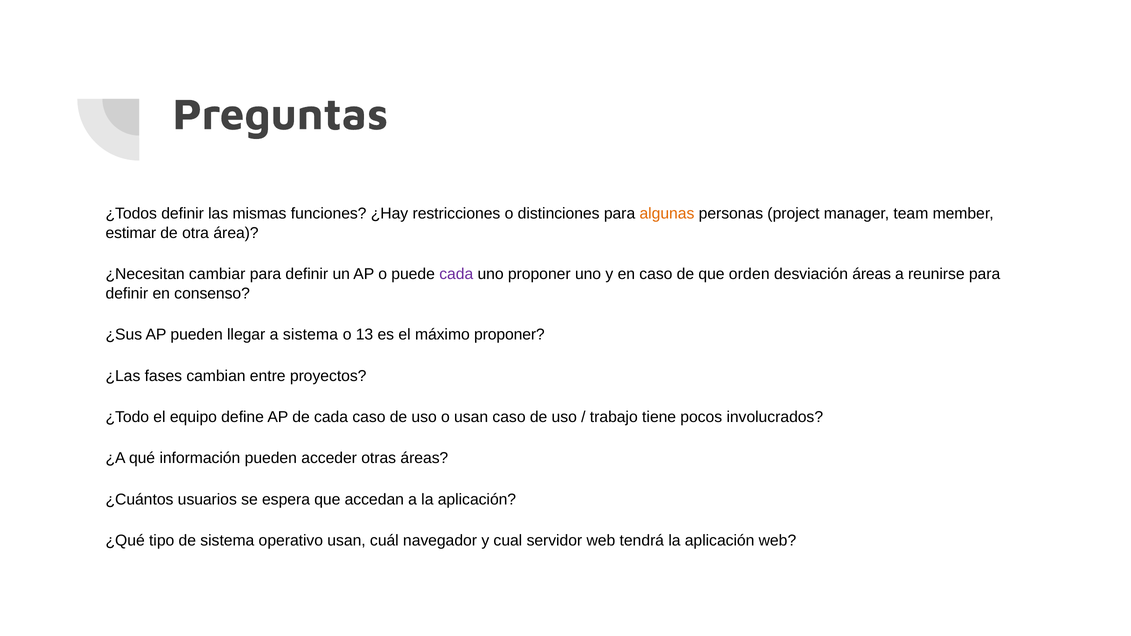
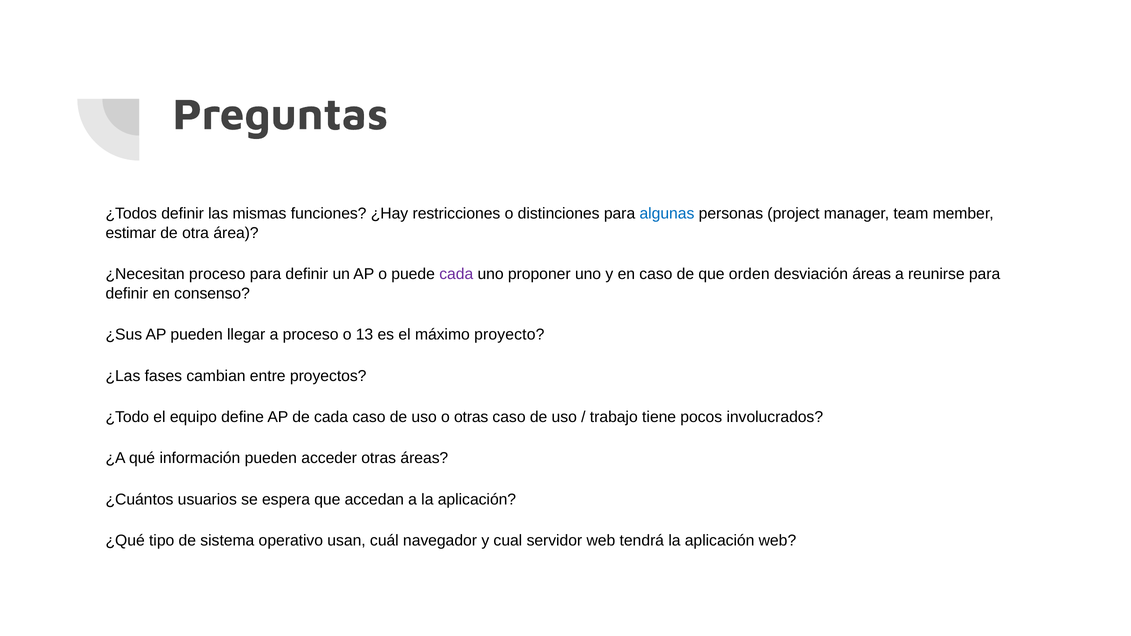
algunas colour: orange -> blue
¿Necesitan cambiar: cambiar -> proceso
a sistema: sistema -> proceso
máximo proponer: proponer -> proyecto
o usan: usan -> otras
